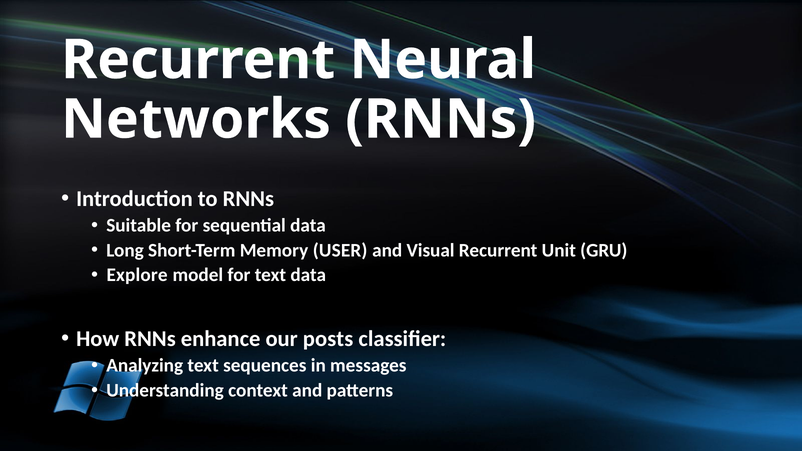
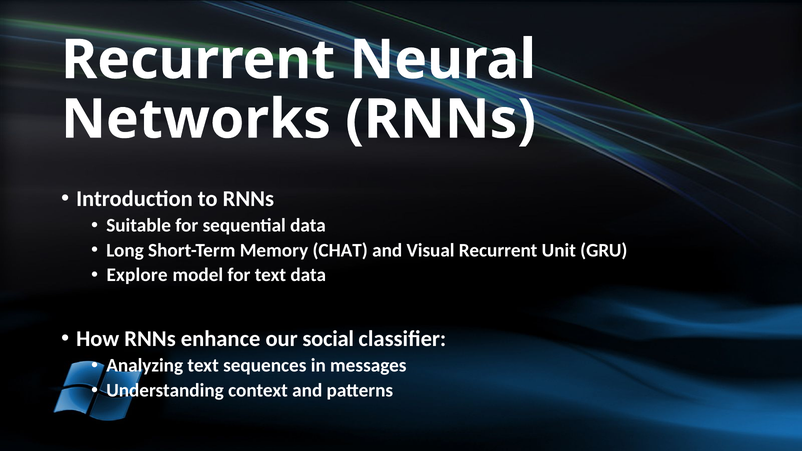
USER: USER -> CHAT
posts: posts -> social
